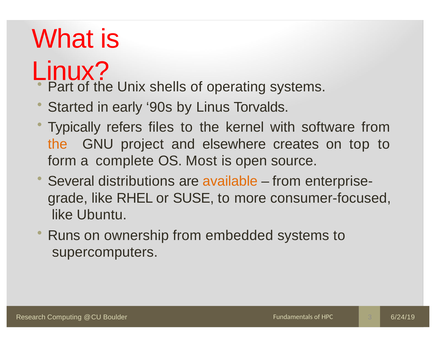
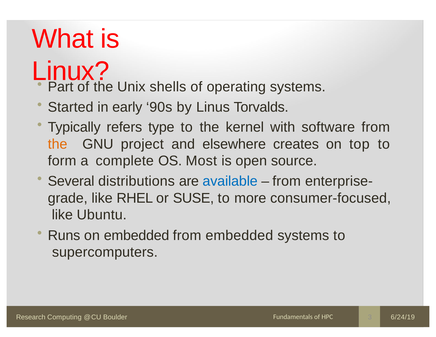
files: files -> type
available colour: orange -> blue
on ownership: ownership -> embedded
